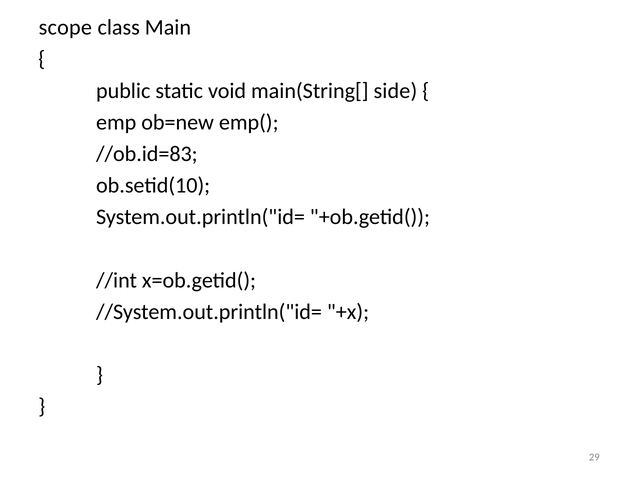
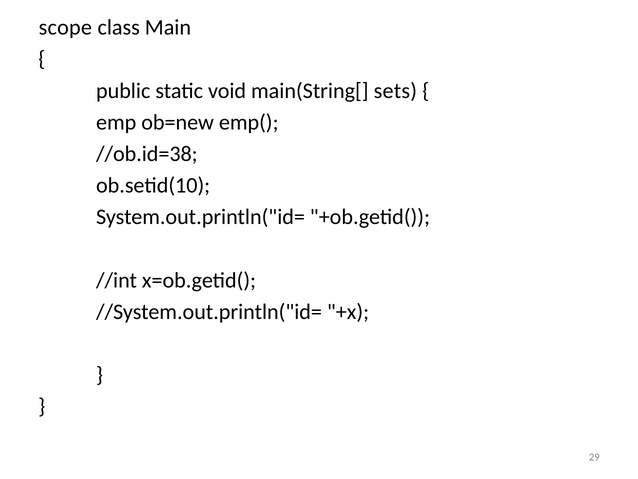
side: side -> sets
//ob.id=83: //ob.id=83 -> //ob.id=38
